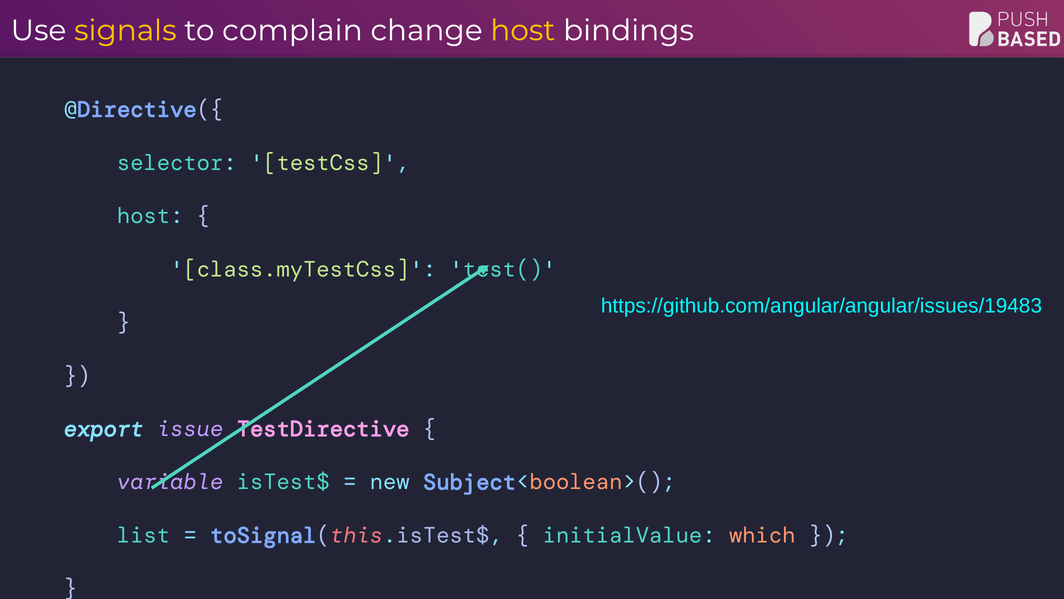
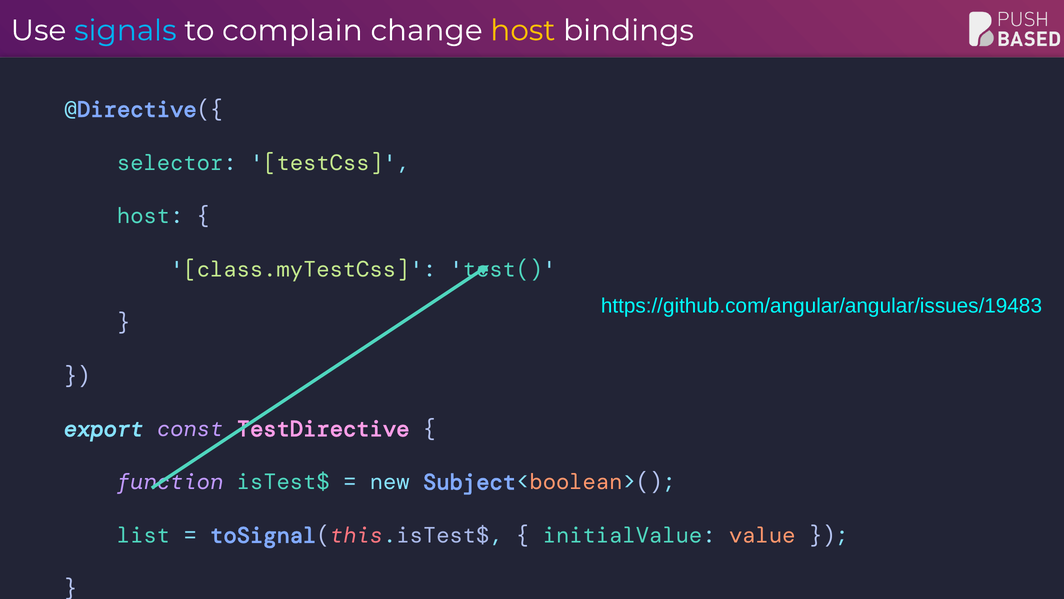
signals colour: yellow -> light blue
issue: issue -> const
variable: variable -> function
which: which -> value
